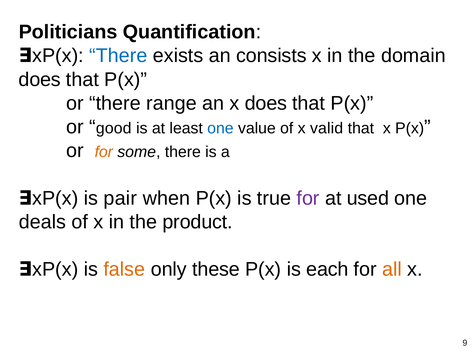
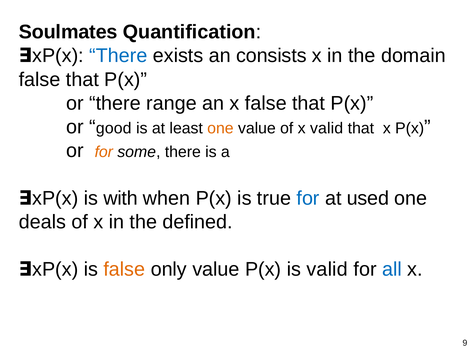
Politicians: Politicians -> Soulmates
does at (40, 79): does -> false
x does: does -> false
one at (220, 128) colour: blue -> orange
pair: pair -> with
for at (308, 198) colour: purple -> blue
product: product -> defined
only these: these -> value
is each: each -> valid
all colour: orange -> blue
